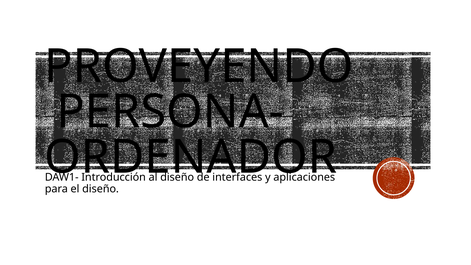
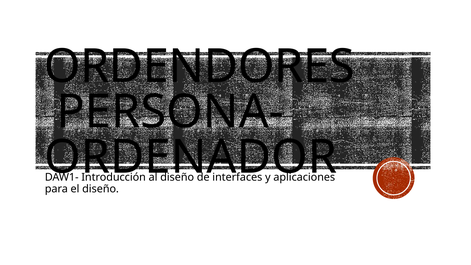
PROVEYENDO: PROVEYENDO -> ORDENDORES
